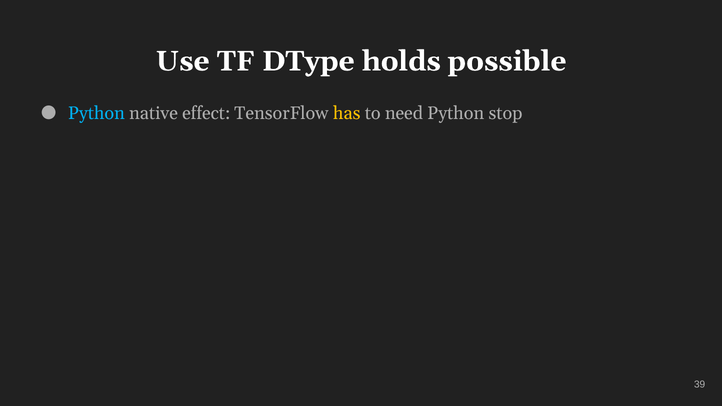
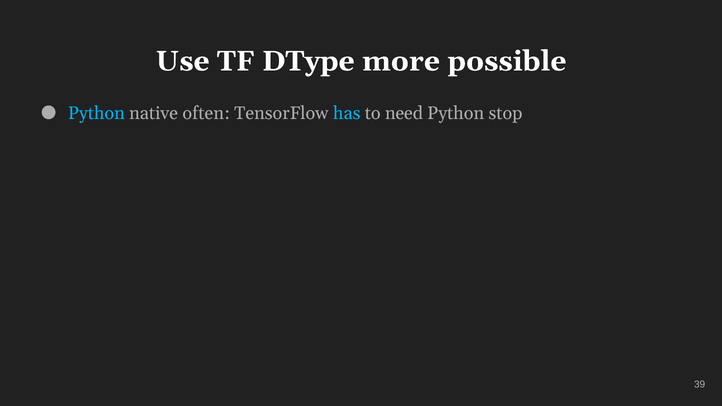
holds: holds -> more
effect: effect -> often
has colour: yellow -> light blue
